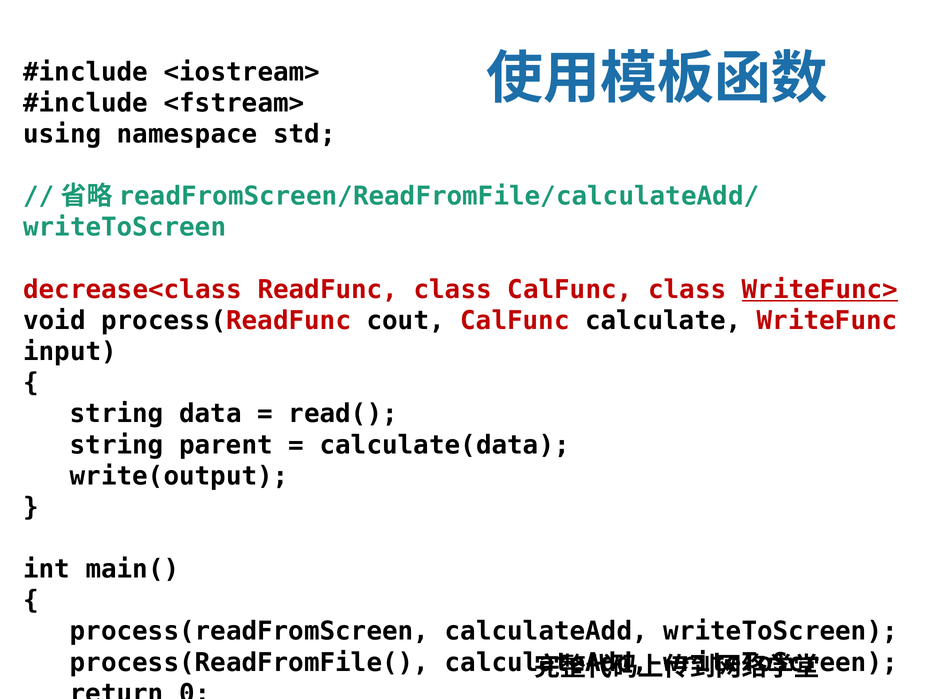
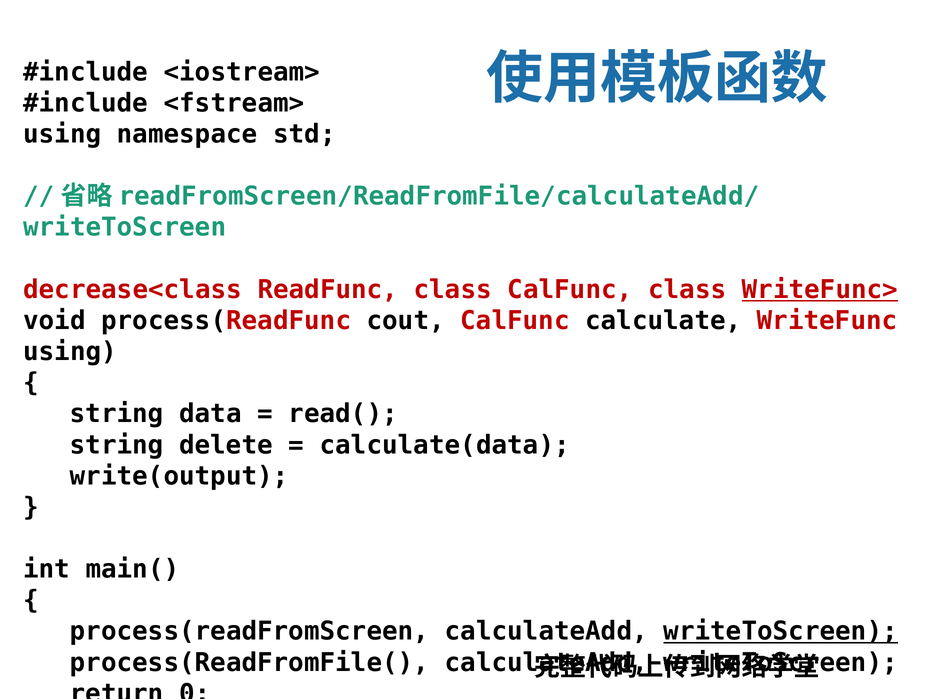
input at (70, 352): input -> using
parent: parent -> delete
writeToScreen at (781, 631) underline: none -> present
